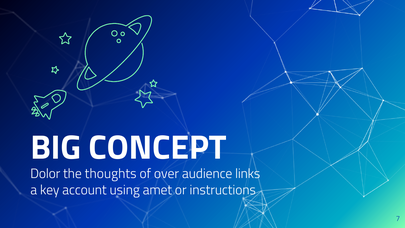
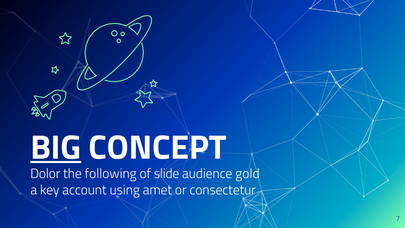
BIG underline: none -> present
thoughts: thoughts -> following
over: over -> slide
links: links -> gold
instructions: instructions -> consectetur
